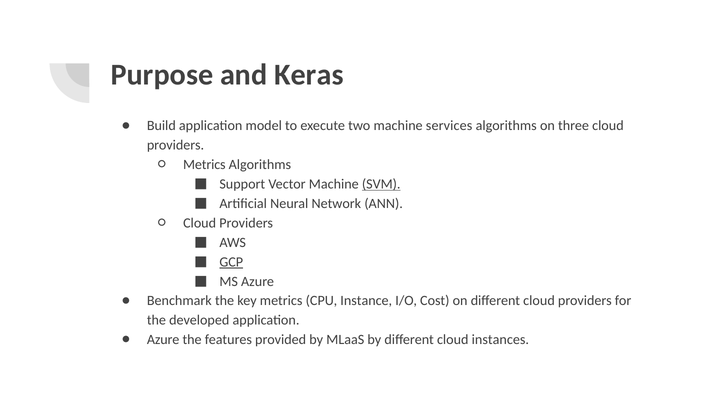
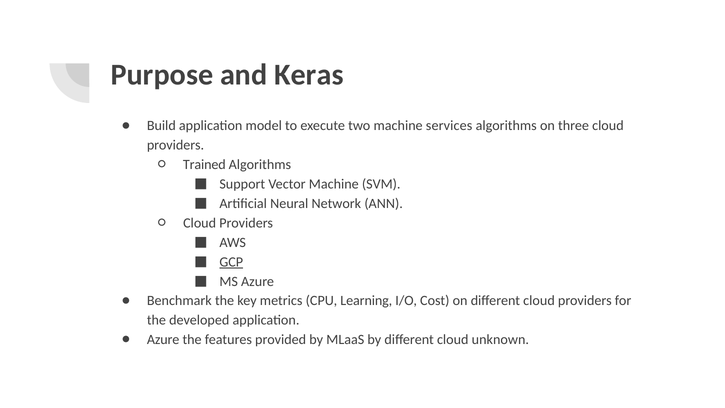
Metrics at (204, 165): Metrics -> Trained
SVM underline: present -> none
Instance: Instance -> Learning
instances: instances -> unknown
